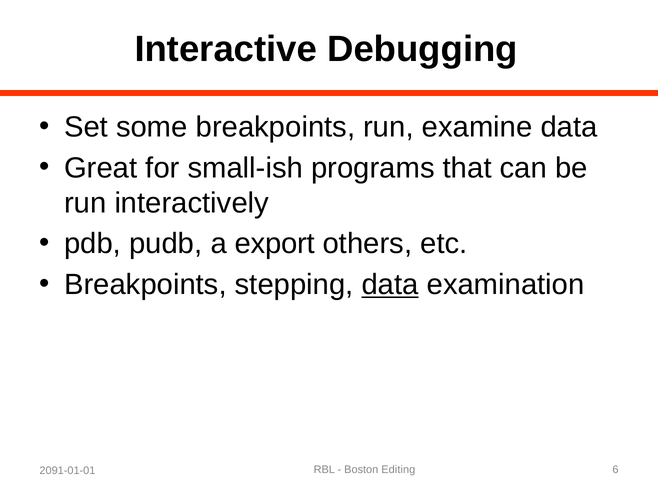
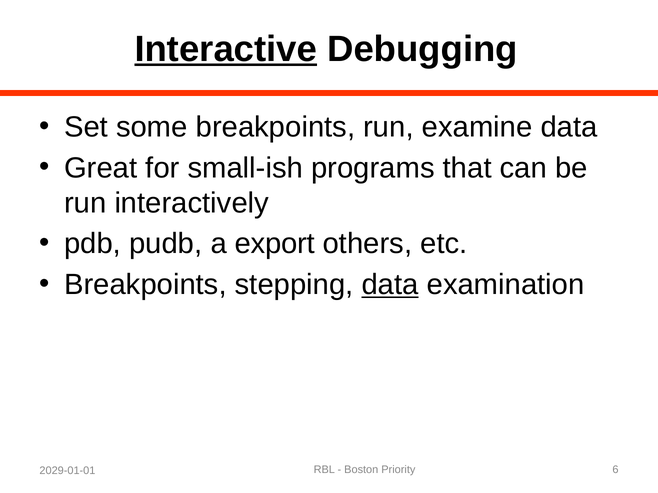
Interactive underline: none -> present
Editing: Editing -> Priority
2091-01-01: 2091-01-01 -> 2029-01-01
